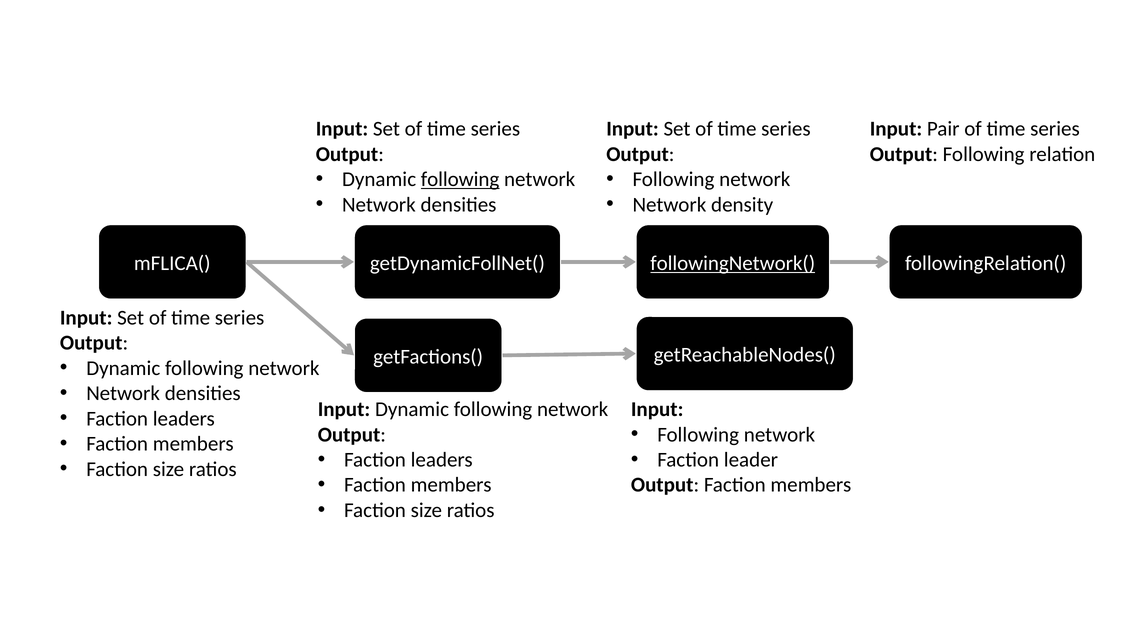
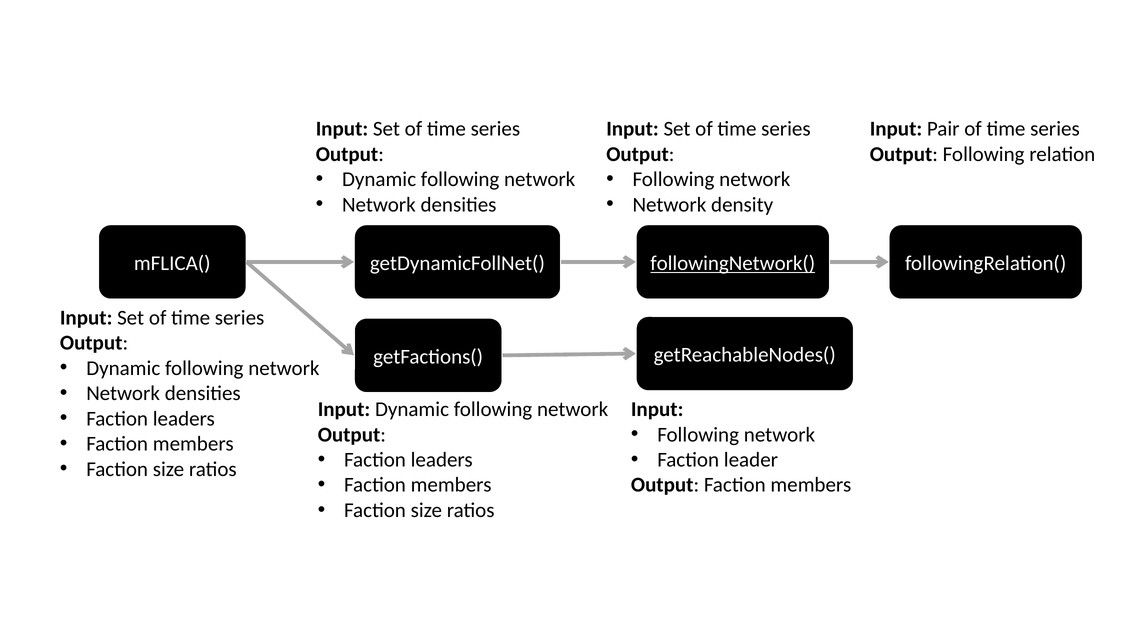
following at (460, 179) underline: present -> none
